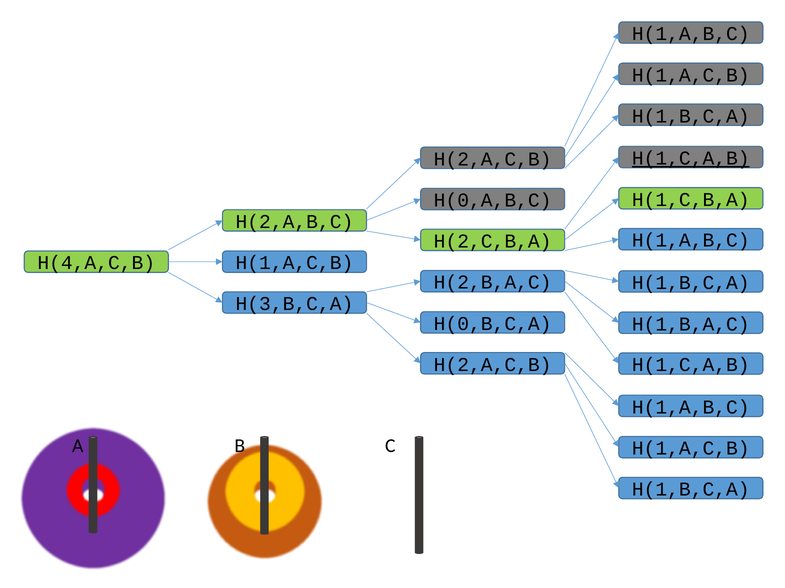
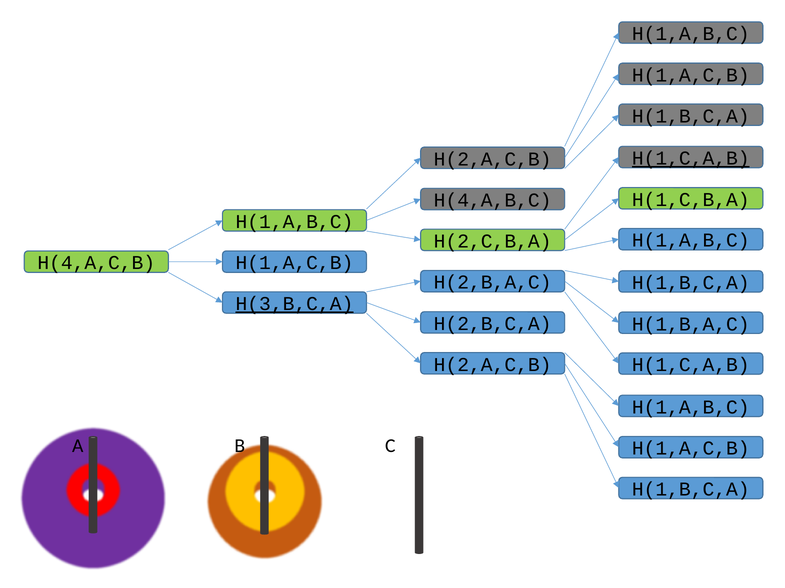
H(0,A,B,C: H(0,A,B,C -> H(4,A,B,C
H(2,A,B,C at (294, 222): H(2,A,B,C -> H(1,A,B,C
H(3,B,C,A underline: none -> present
H(0,B,C,A: H(0,B,C,A -> H(2,B,C,A
